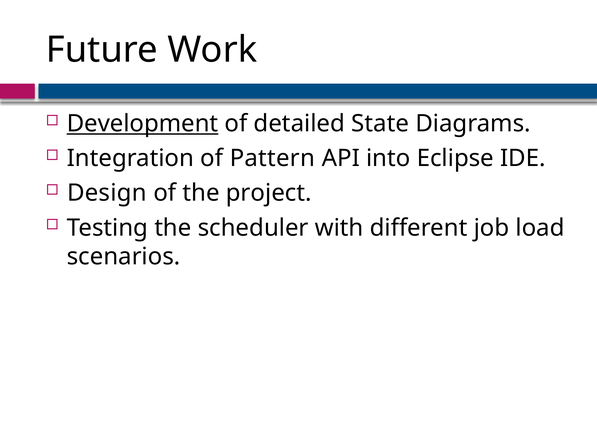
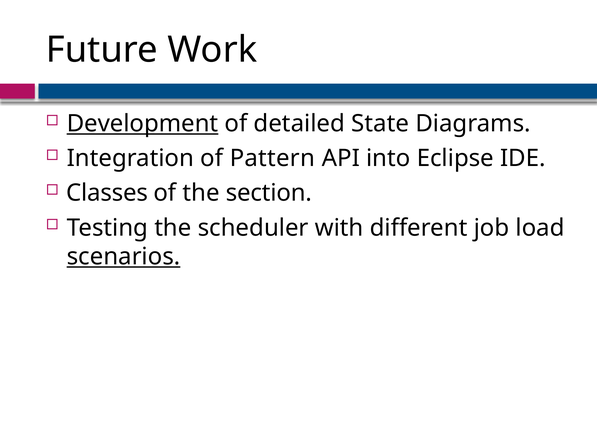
Design: Design -> Classes
project: project -> section
scenarios underline: none -> present
